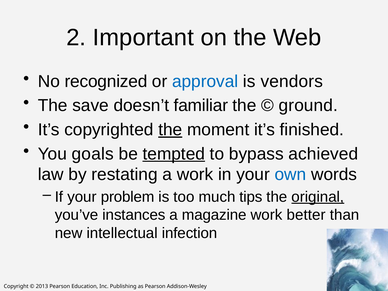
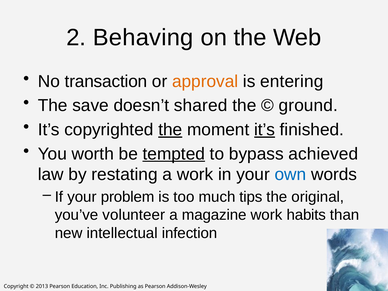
Important: Important -> Behaving
recognized: recognized -> transaction
approval colour: blue -> orange
vendors: vendors -> entering
familiar: familiar -> shared
it’s at (265, 130) underline: none -> present
goals: goals -> worth
original underline: present -> none
instances: instances -> volunteer
better: better -> habits
